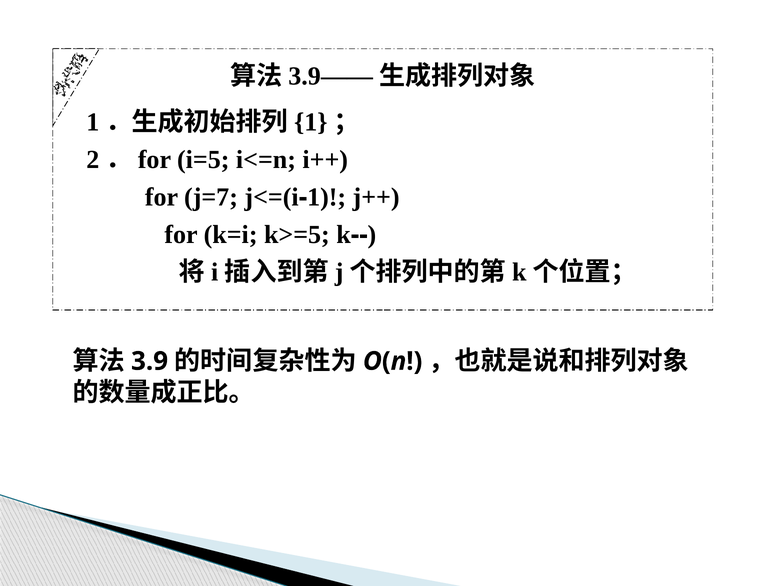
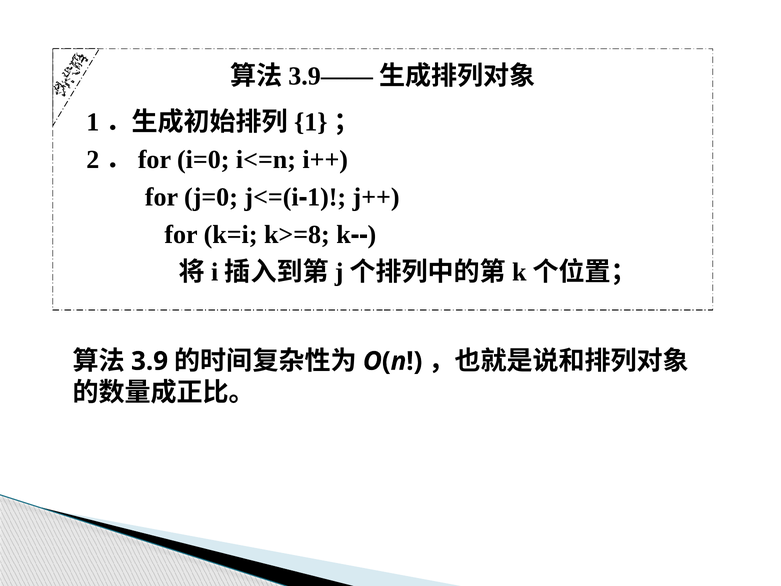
i=5: i=5 -> i=0
j=7: j=7 -> j=0
k>=5: k>=5 -> k>=8
